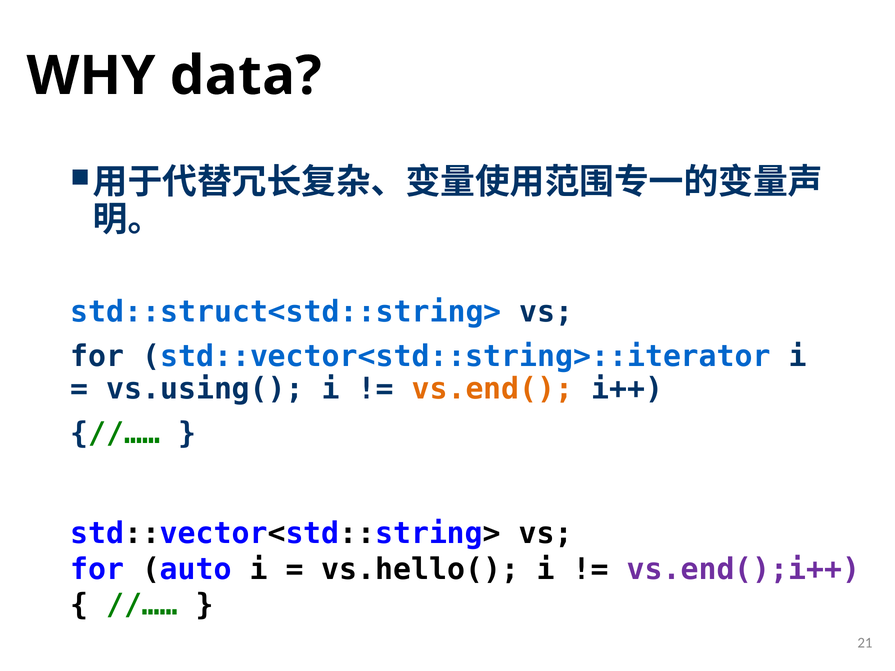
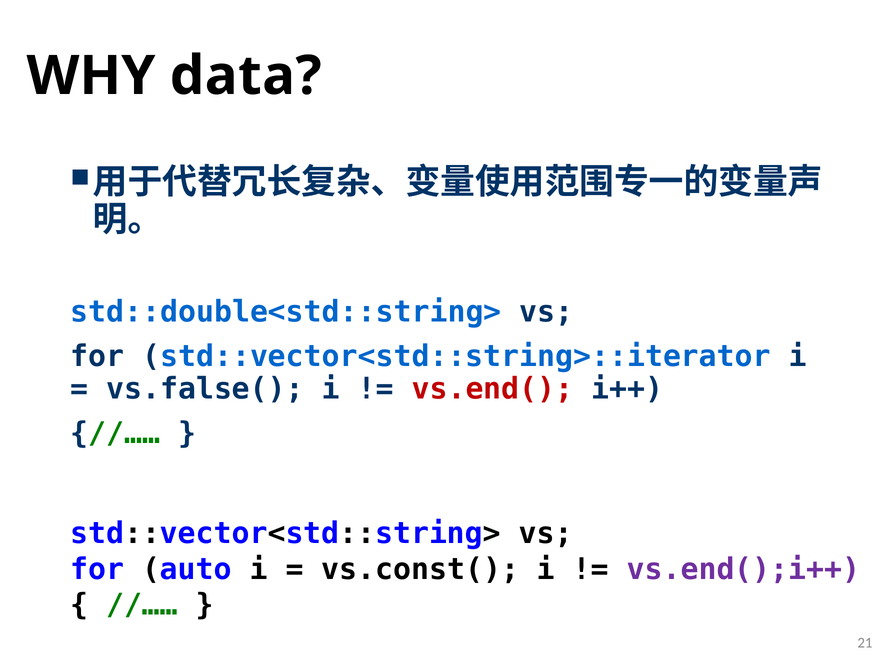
std::struct<std::string>: std::struct<std::string> -> std::double<std::string>
vs.using(: vs.using( -> vs.false(
vs.end( colour: orange -> red
vs.hello(: vs.hello( -> vs.const(
